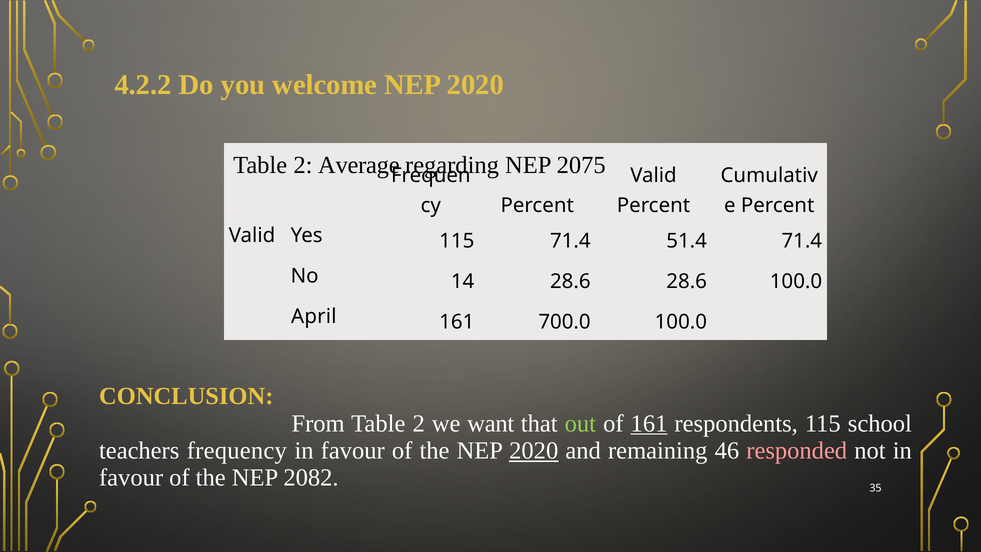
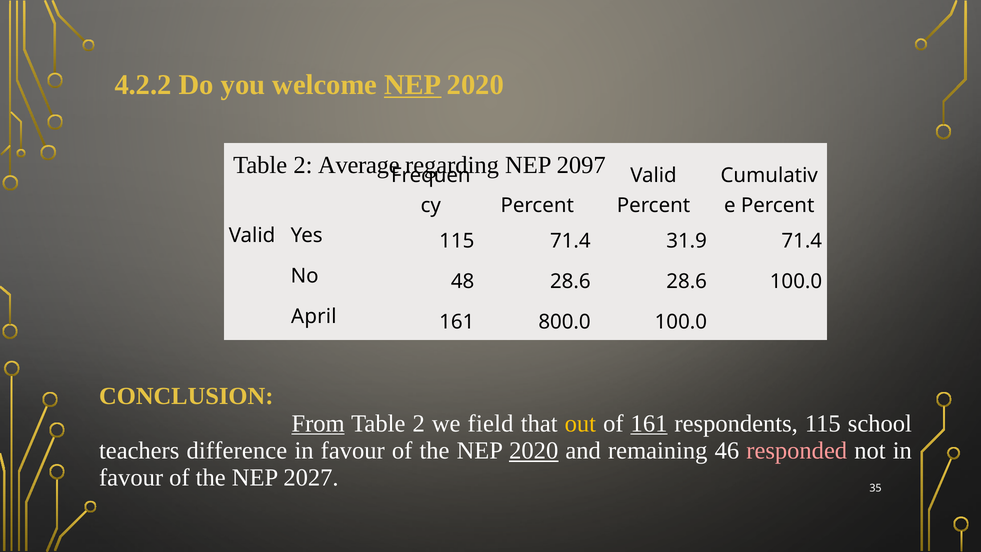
NEP at (413, 85) underline: none -> present
2075: 2075 -> 2097
51.4: 51.4 -> 31.9
14: 14 -> 48
700.0: 700.0 -> 800.0
From underline: none -> present
want: want -> field
out colour: light green -> yellow
frequency: frequency -> difference
2082: 2082 -> 2027
